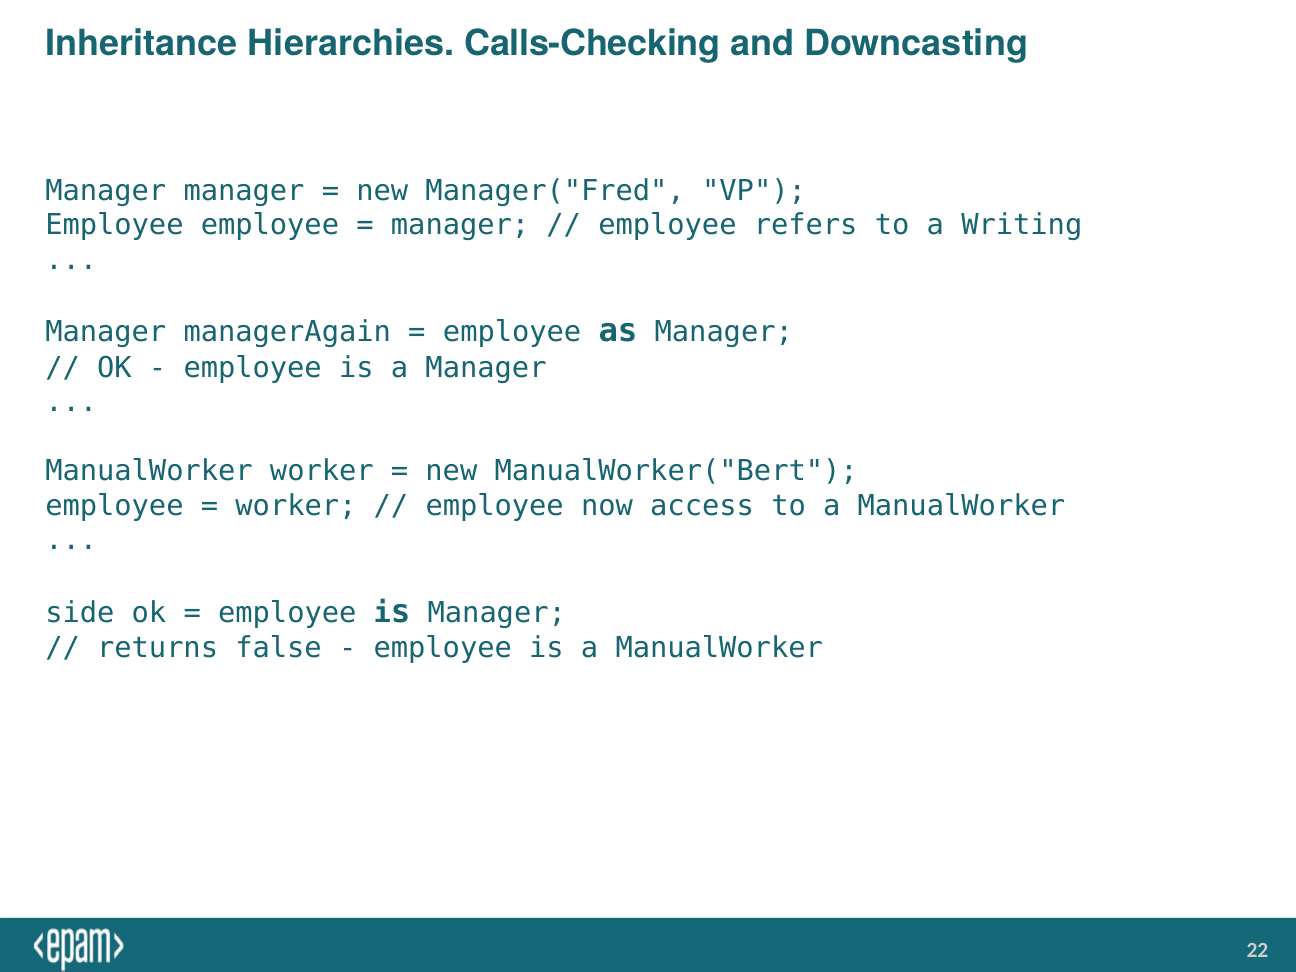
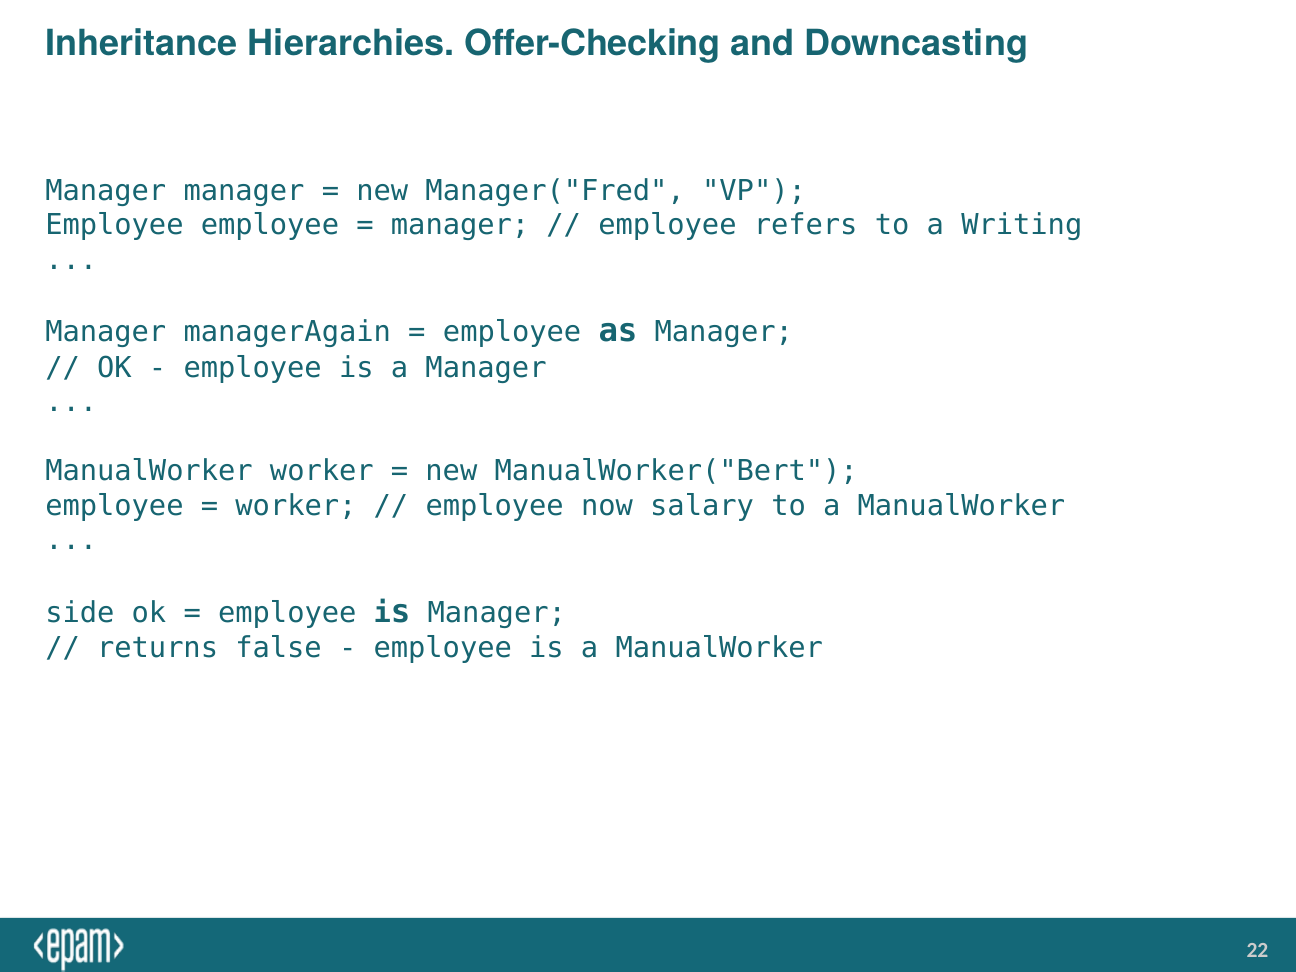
Calls-Checking: Calls-Checking -> Offer-Checking
access: access -> salary
